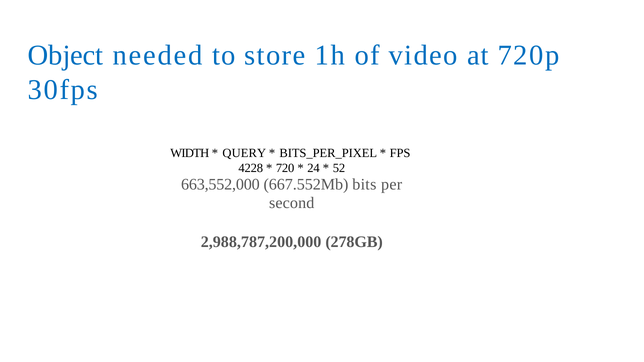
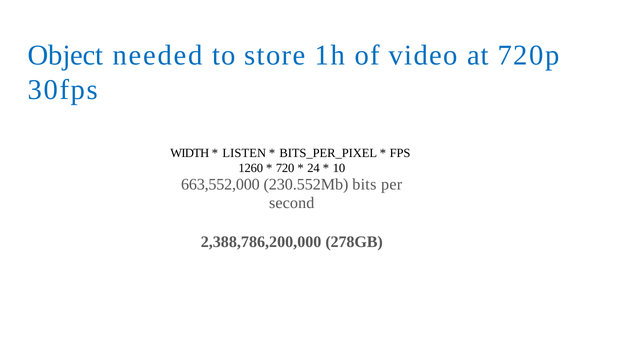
QUERY: QUERY -> LISTEN
4228: 4228 -> 1260
52: 52 -> 10
667.552Mb: 667.552Mb -> 230.552Mb
2,988,787,200,000: 2,988,787,200,000 -> 2,388,786,200,000
